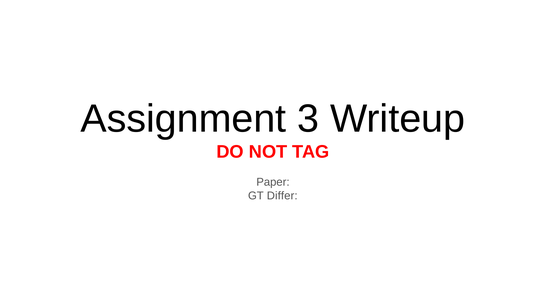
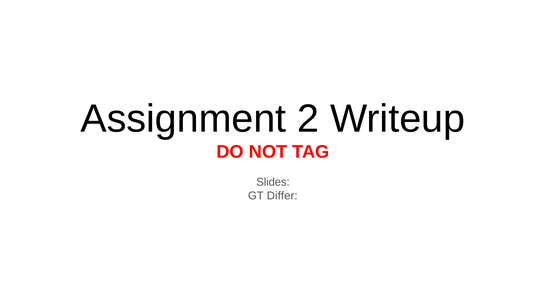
3: 3 -> 2
Paper: Paper -> Slides
